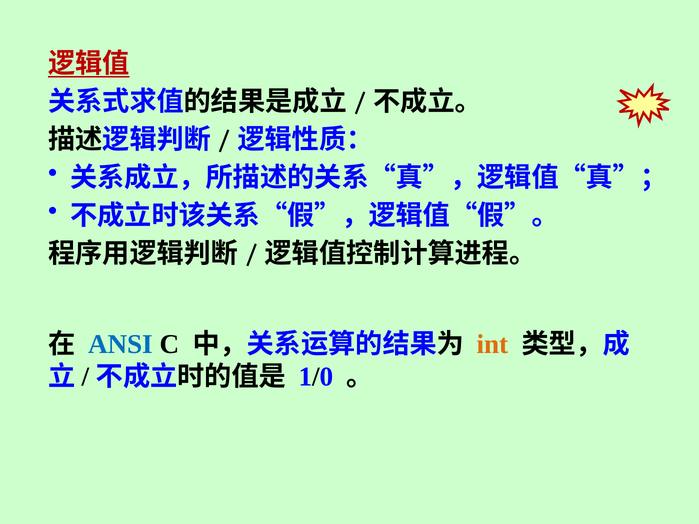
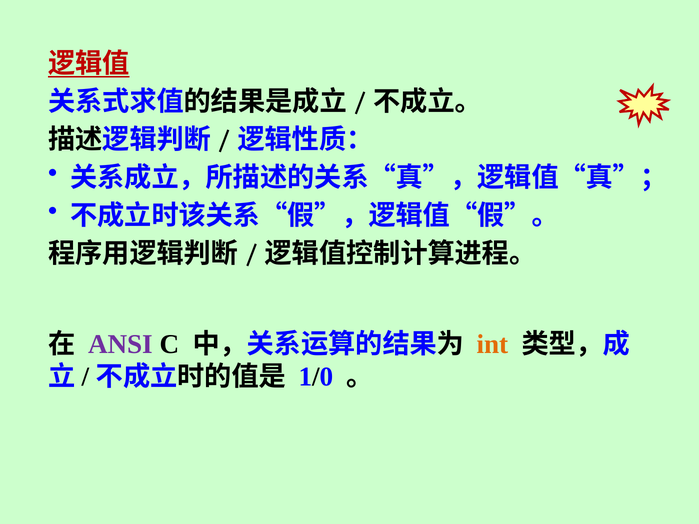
ANSI colour: blue -> purple
